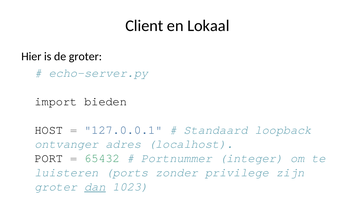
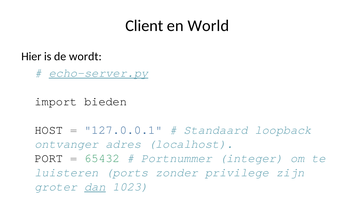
en Lokaal: Lokaal -> World
de groter: groter -> wordt
echo-server.py underline: none -> present
